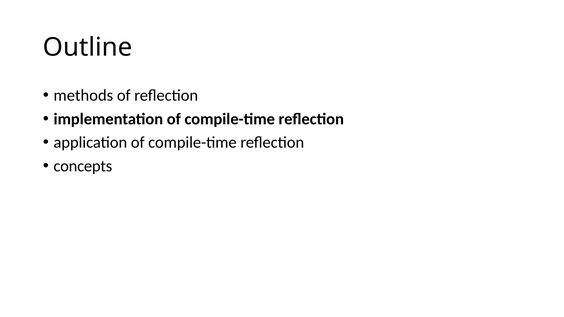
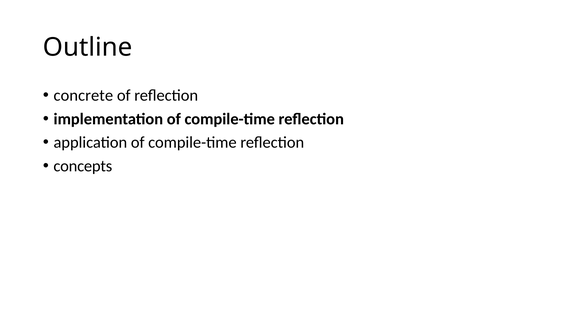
methods: methods -> concrete
